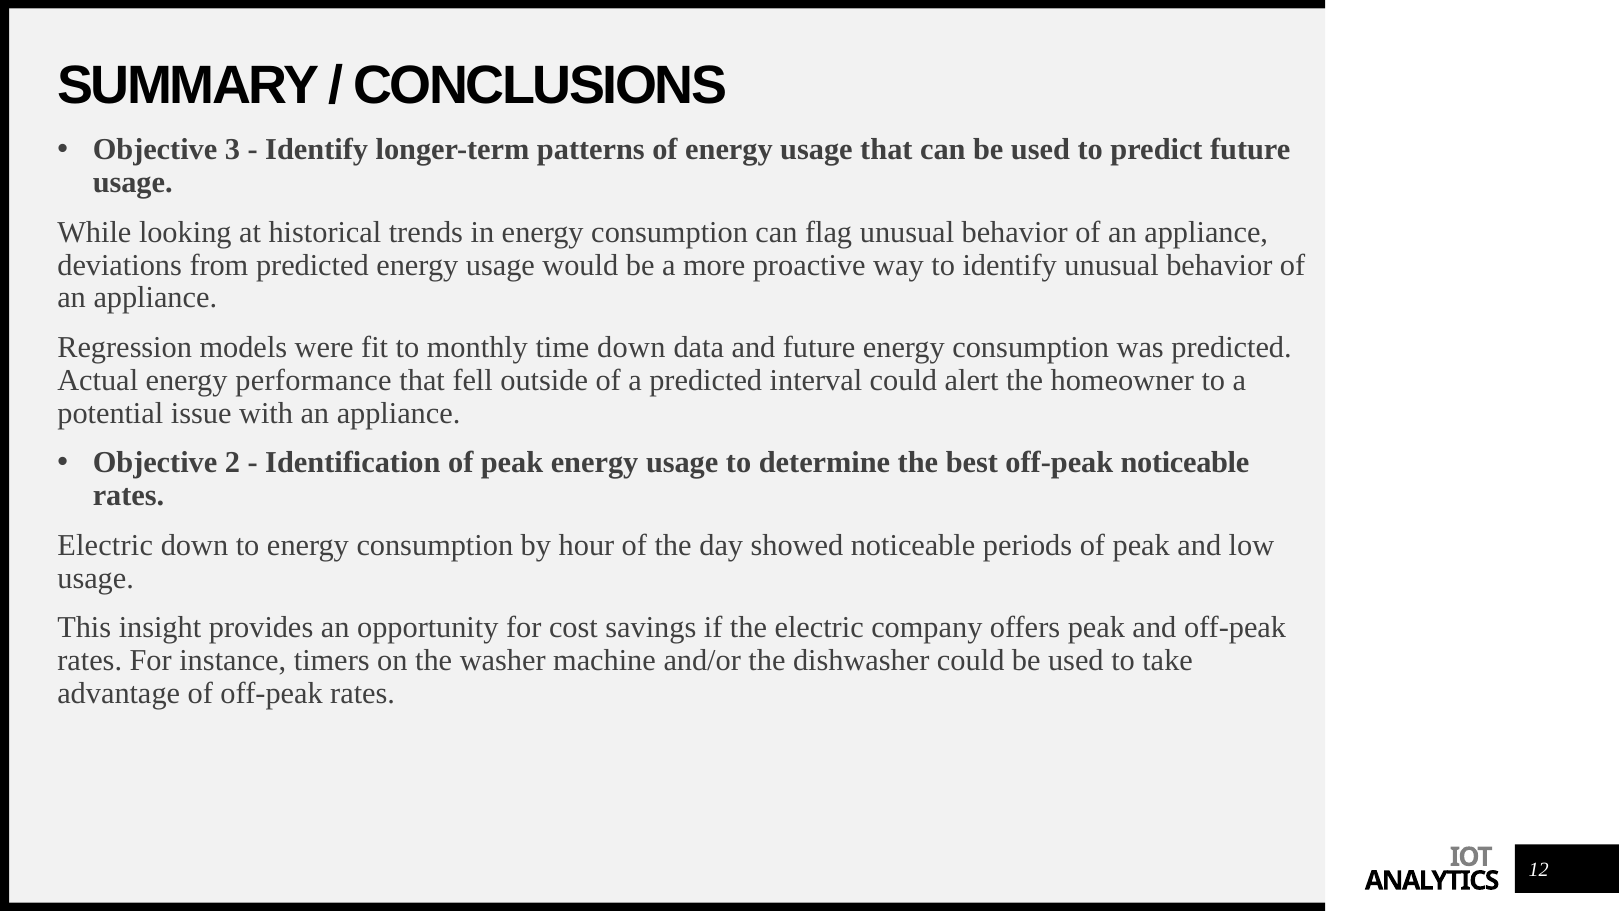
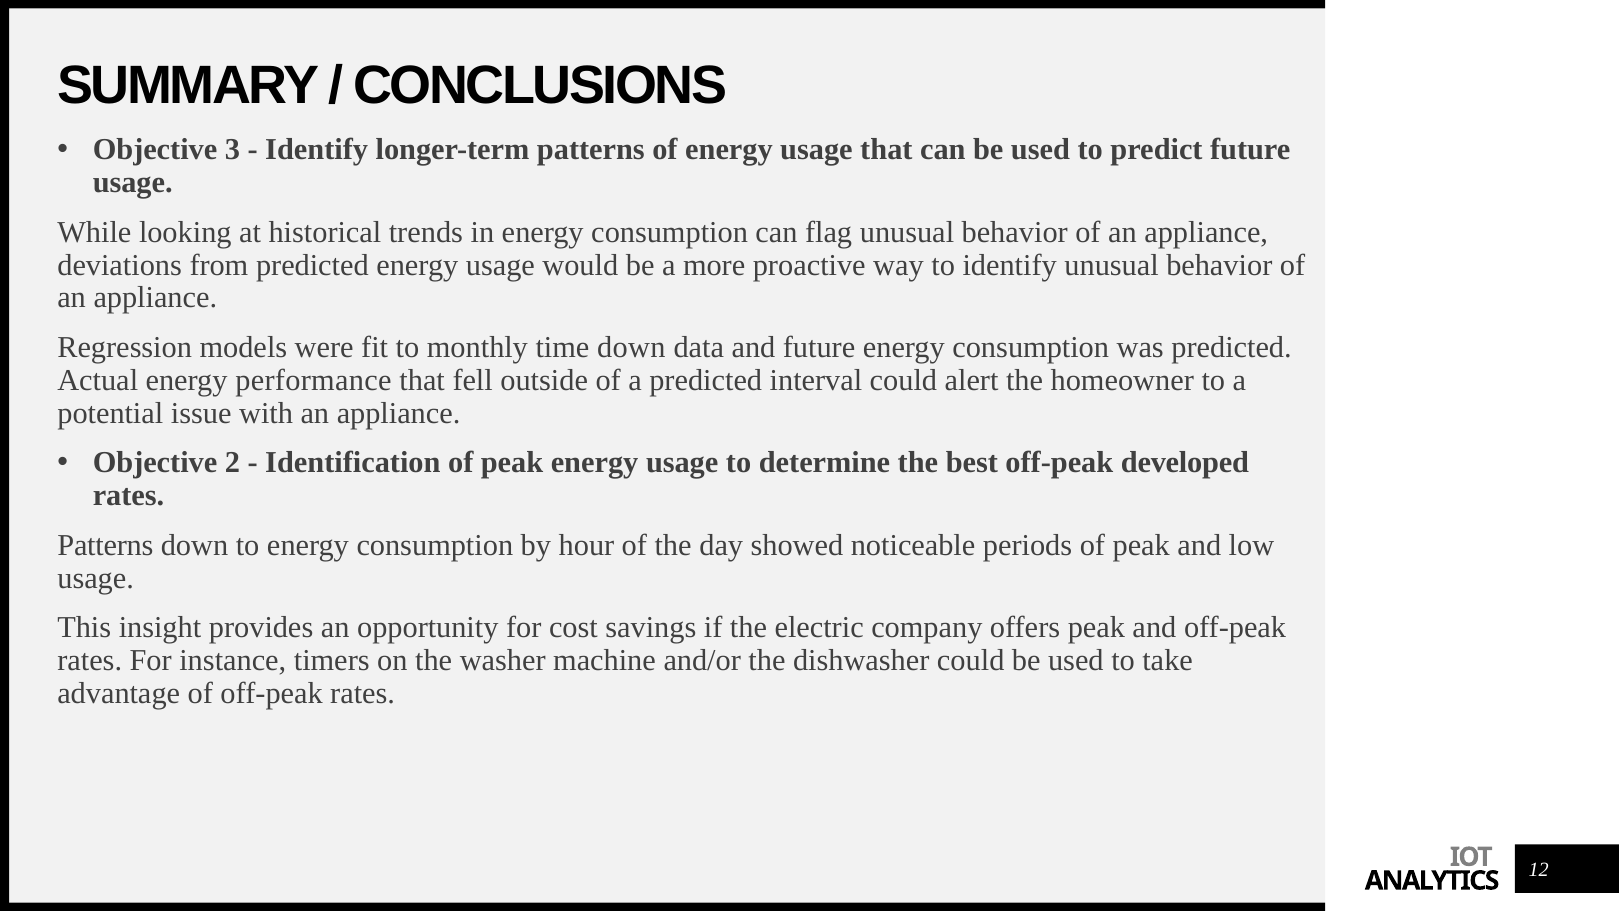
off-peak noticeable: noticeable -> developed
Electric at (105, 545): Electric -> Patterns
